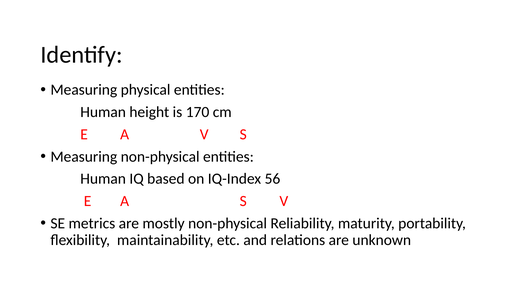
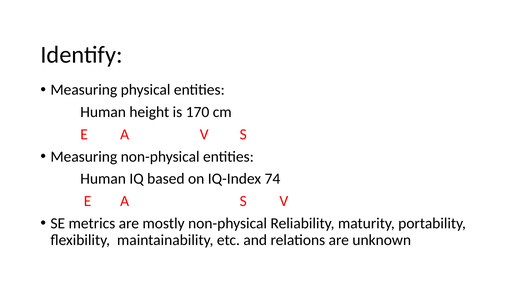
56: 56 -> 74
